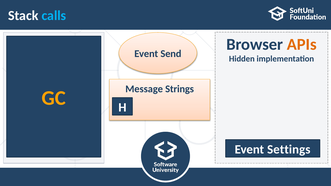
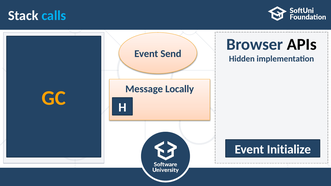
APIs colour: orange -> black
Strings: Strings -> Locally
Settings: Settings -> Initialize
